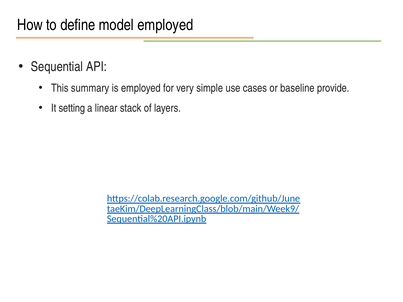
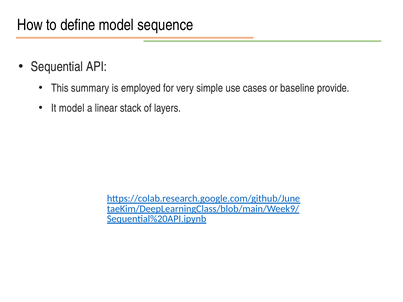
model employed: employed -> sequence
It setting: setting -> model
